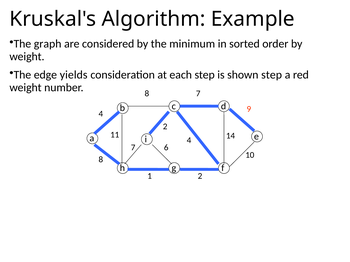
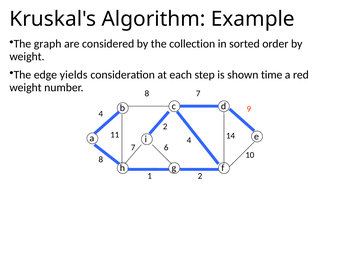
minimum: minimum -> collection
shown step: step -> time
